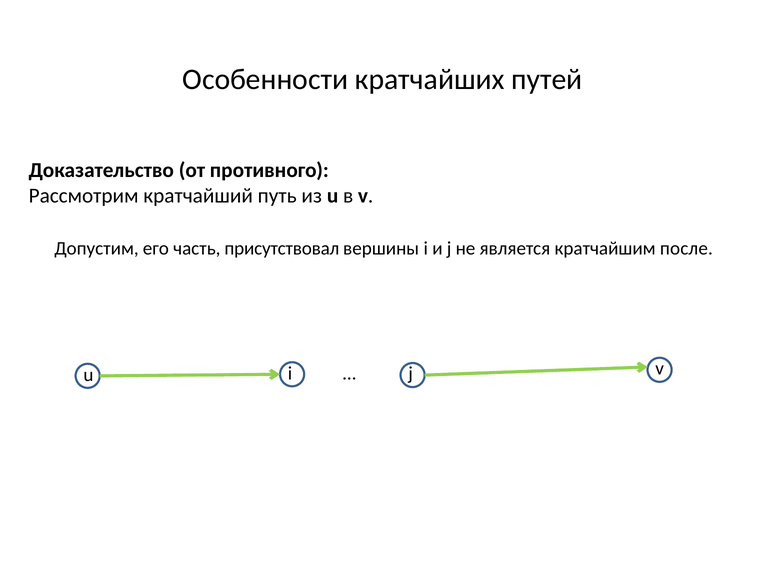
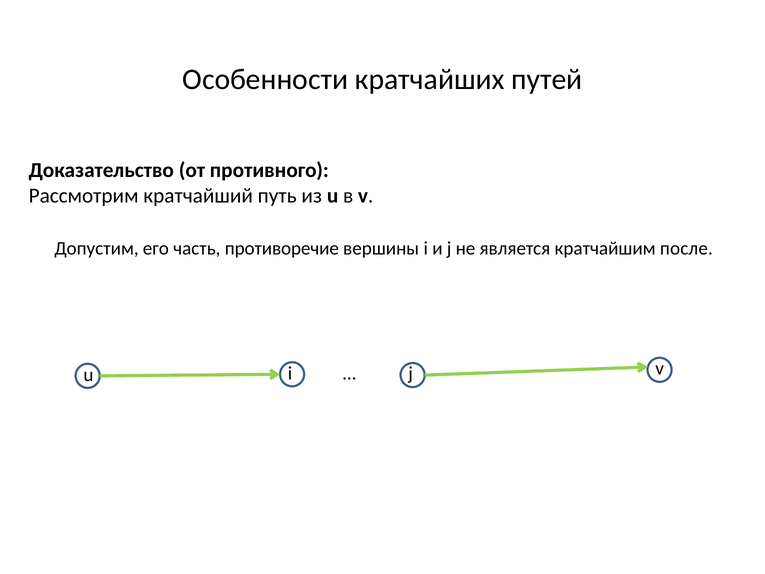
присутствовал: присутствовал -> противоречие
